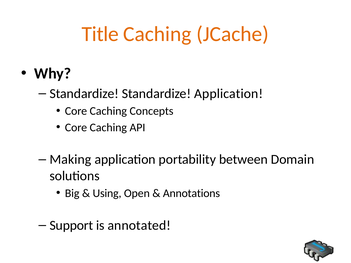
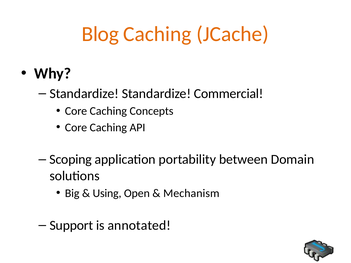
Title: Title -> Blog
Standardize Application: Application -> Commercial
Making: Making -> Scoping
Annotations: Annotations -> Mechanism
